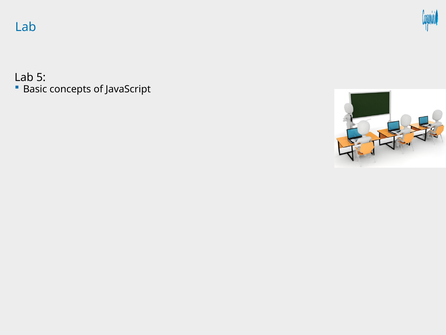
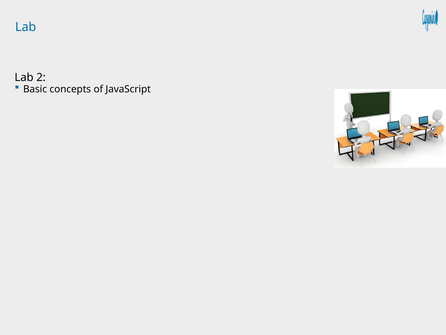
5: 5 -> 2
